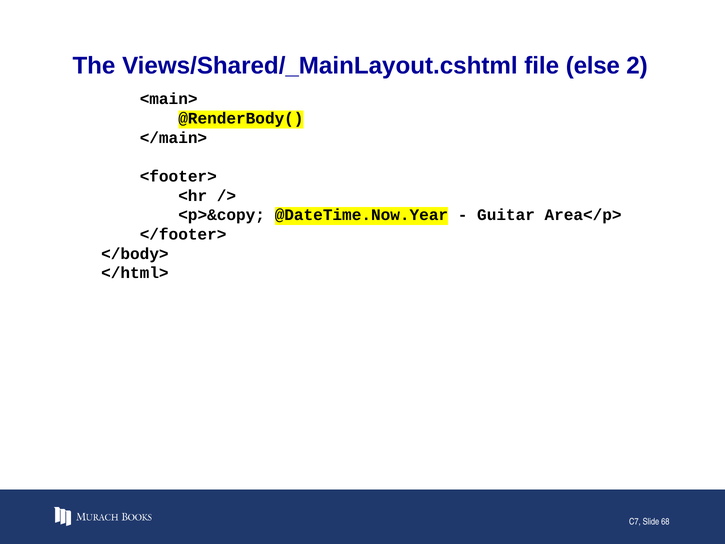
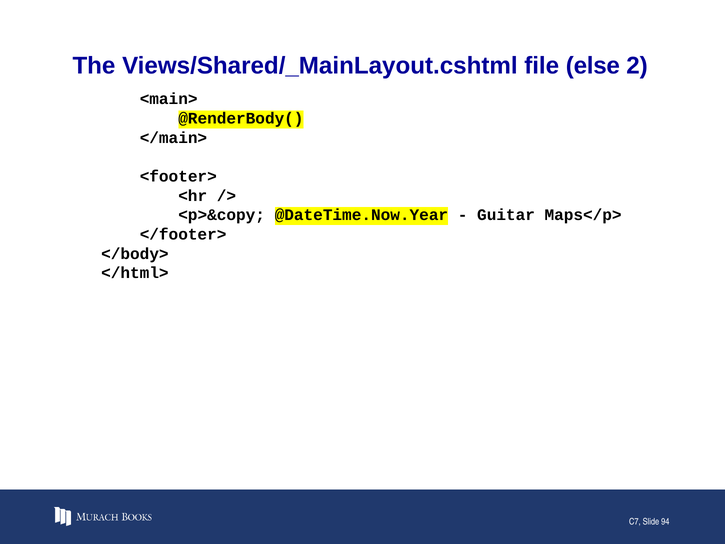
Area</p>: Area</p> -> Maps</p>
68: 68 -> 94
